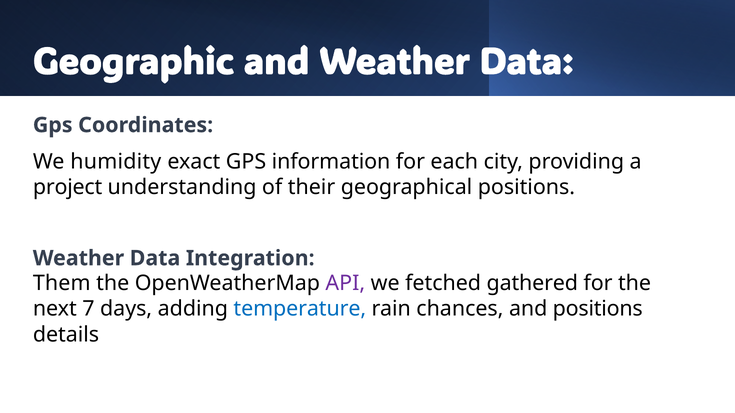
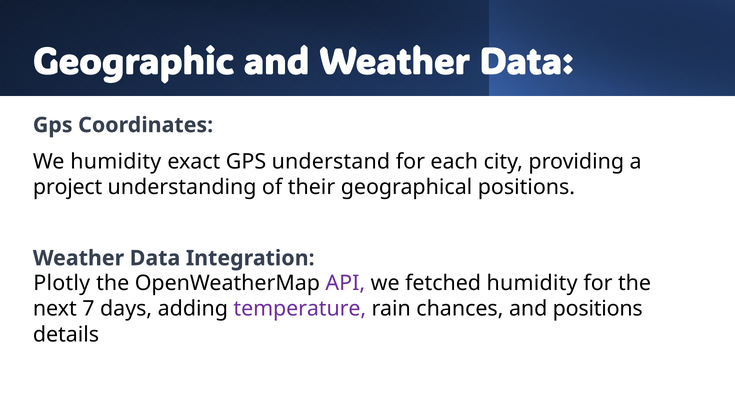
information: information -> understand
Them: Them -> Plotly
fetched gathered: gathered -> humidity
temperature colour: blue -> purple
